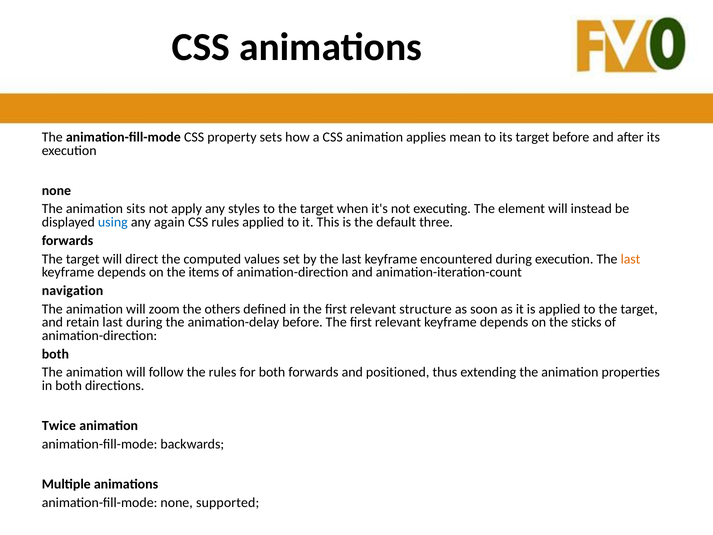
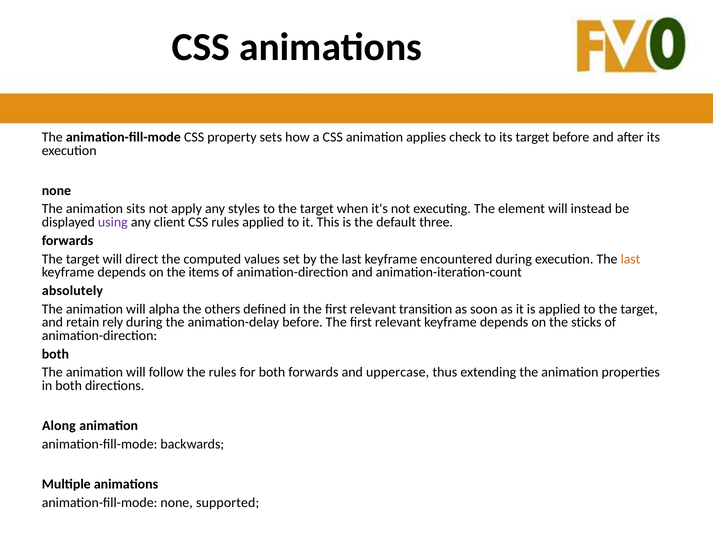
mean: mean -> check
using colour: blue -> purple
again: again -> client
navigation: navigation -> absolutely
zoom: zoom -> alpha
structure: structure -> transition
retain last: last -> rely
positioned: positioned -> uppercase
Twice: Twice -> Along
